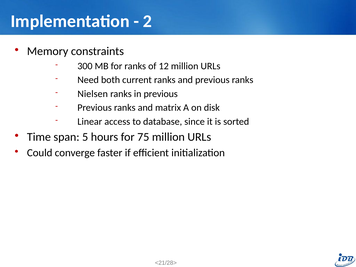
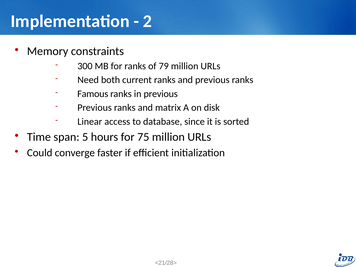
12: 12 -> 79
Nielsen: Nielsen -> Famous
